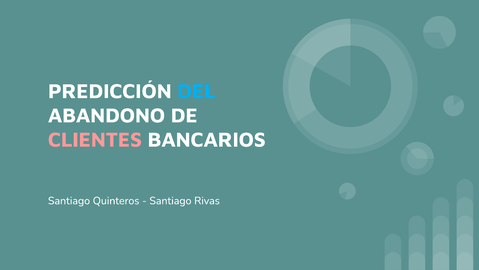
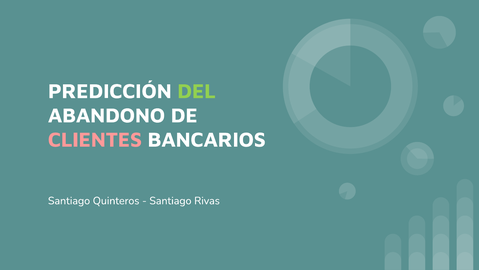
DEL colour: light blue -> light green
